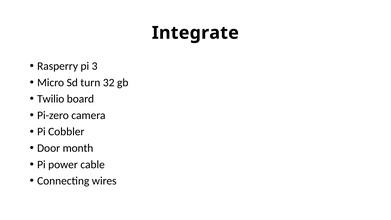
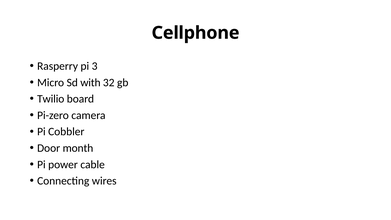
Integrate: Integrate -> Cellphone
turn: turn -> with
